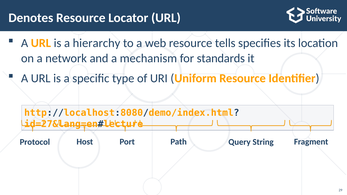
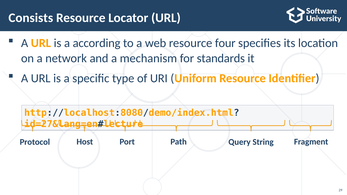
Denotes: Denotes -> Consists
hierarchy: hierarchy -> according
tells: tells -> four
